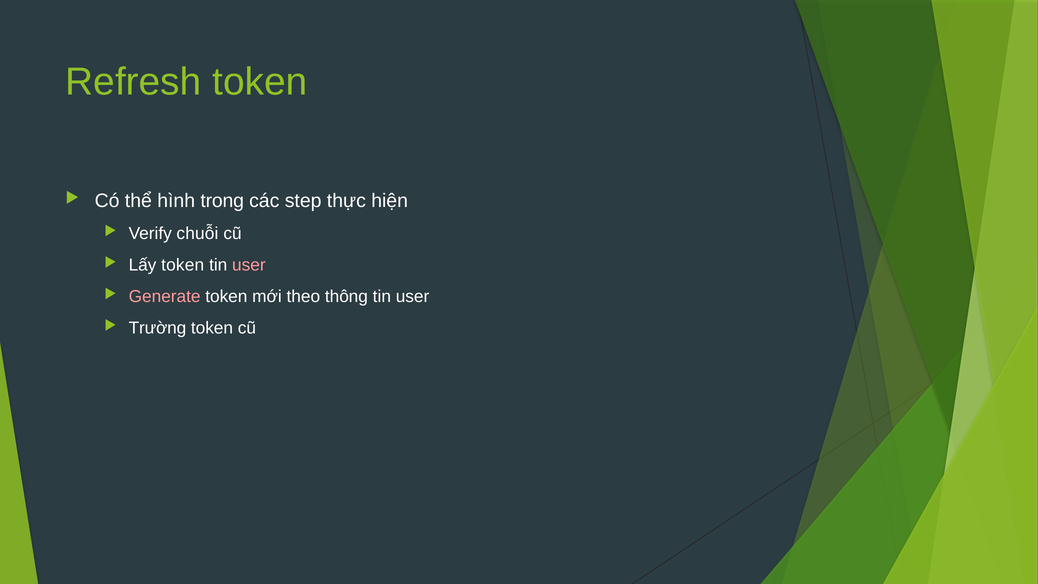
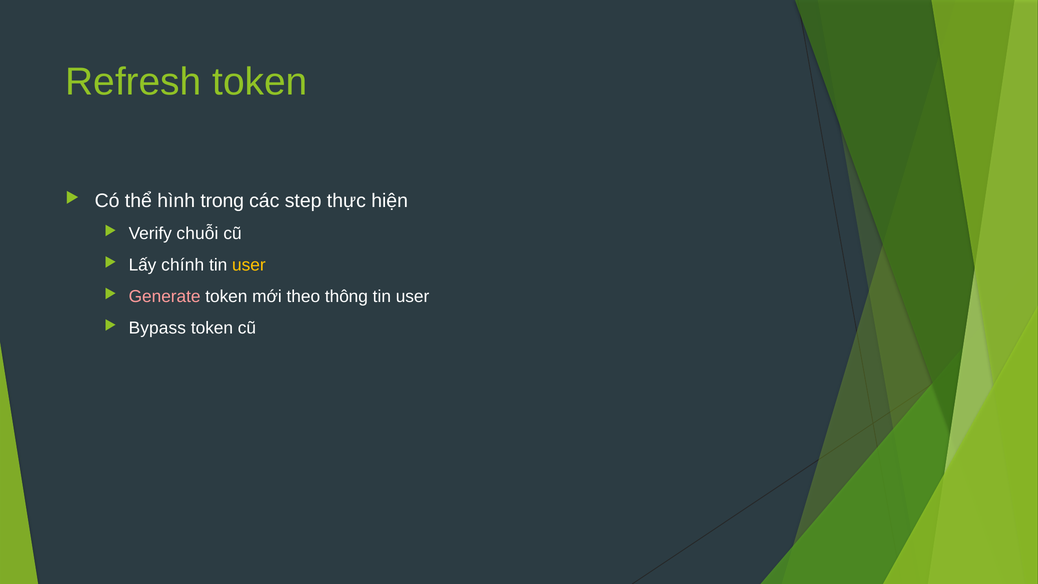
Lấy token: token -> chính
user at (249, 265) colour: pink -> yellow
Trường: Trường -> Bypass
